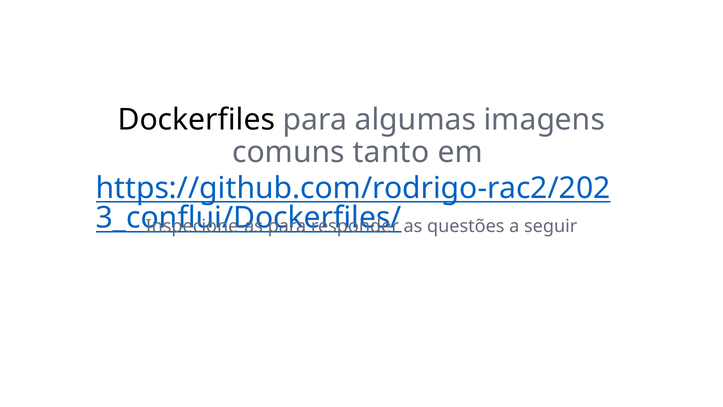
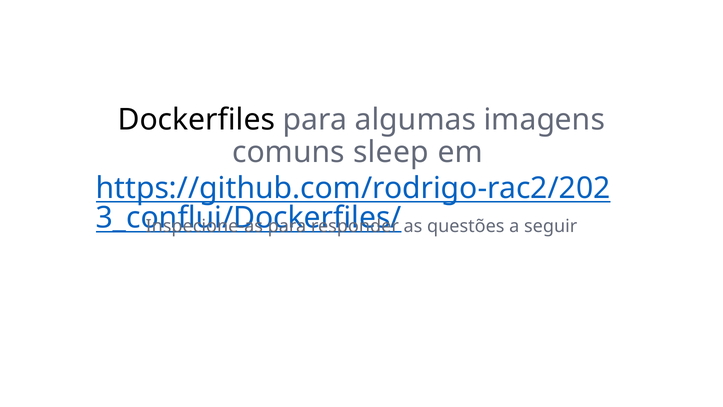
tanto: tanto -> sleep
